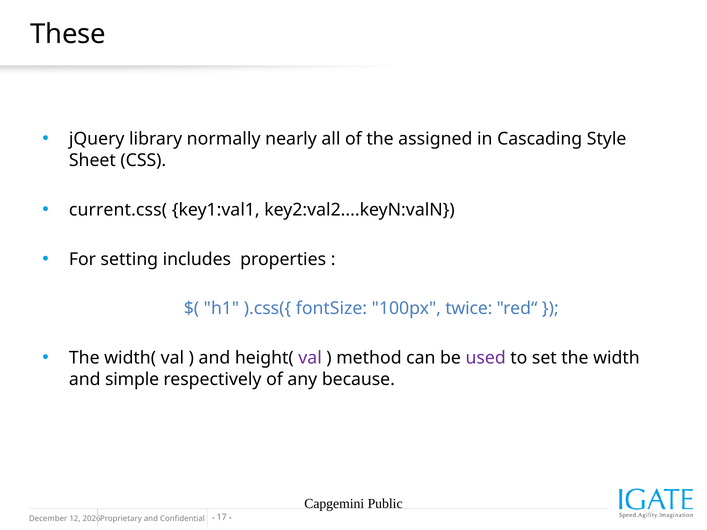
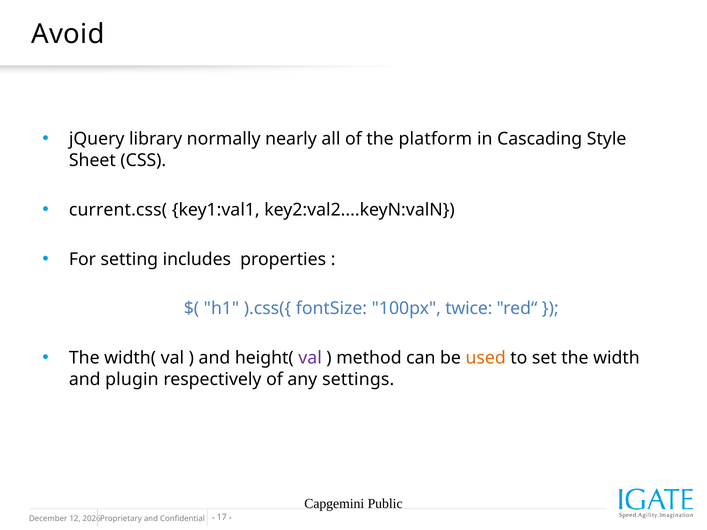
These: These -> Avoid
assigned: assigned -> platform
used colour: purple -> orange
simple: simple -> plugin
because: because -> settings
